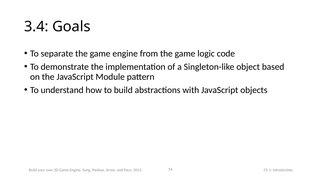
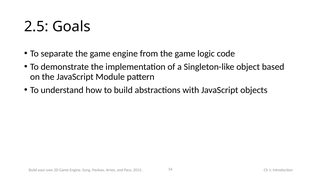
3.4: 3.4 -> 2.5
